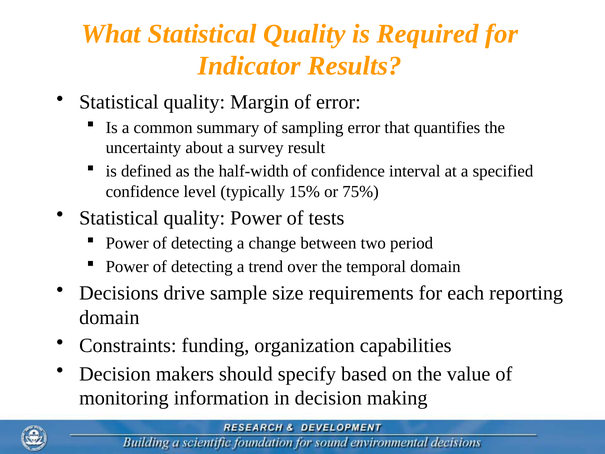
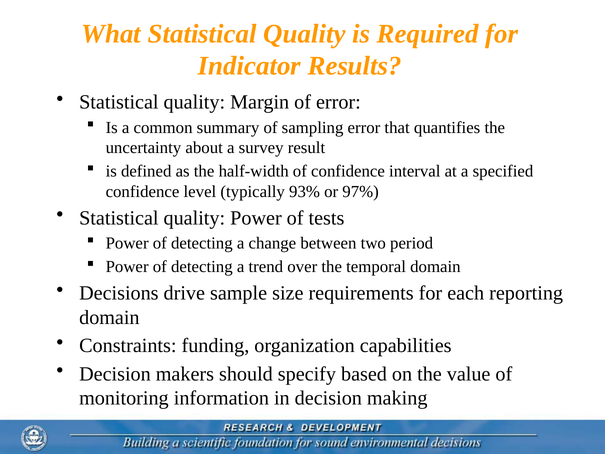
15%: 15% -> 93%
75%: 75% -> 97%
